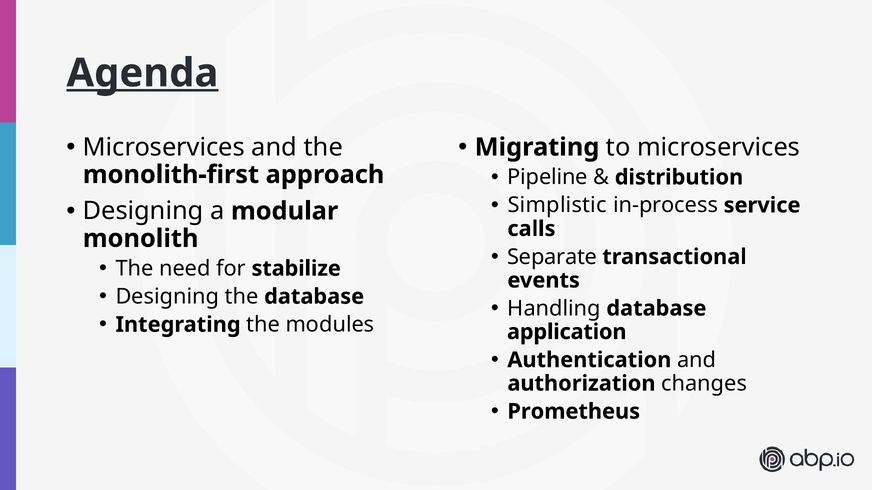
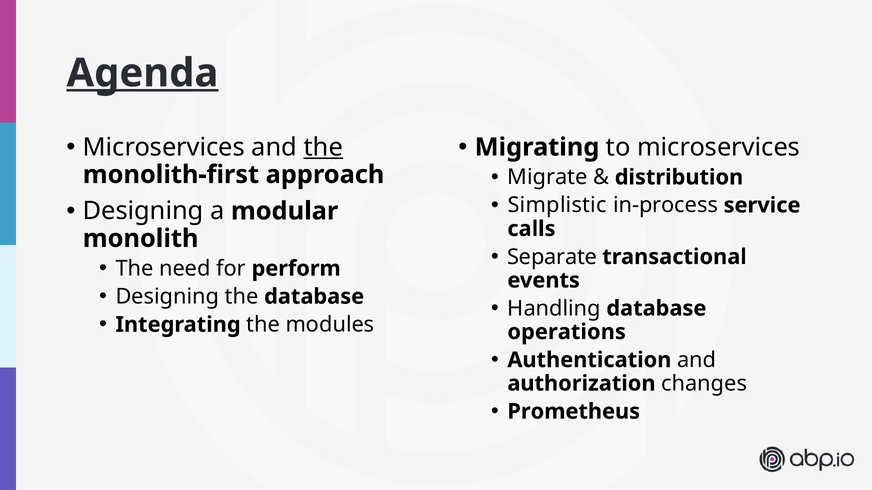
the at (323, 147) underline: none -> present
Pipeline: Pipeline -> Migrate
stabilize: stabilize -> perform
application: application -> operations
